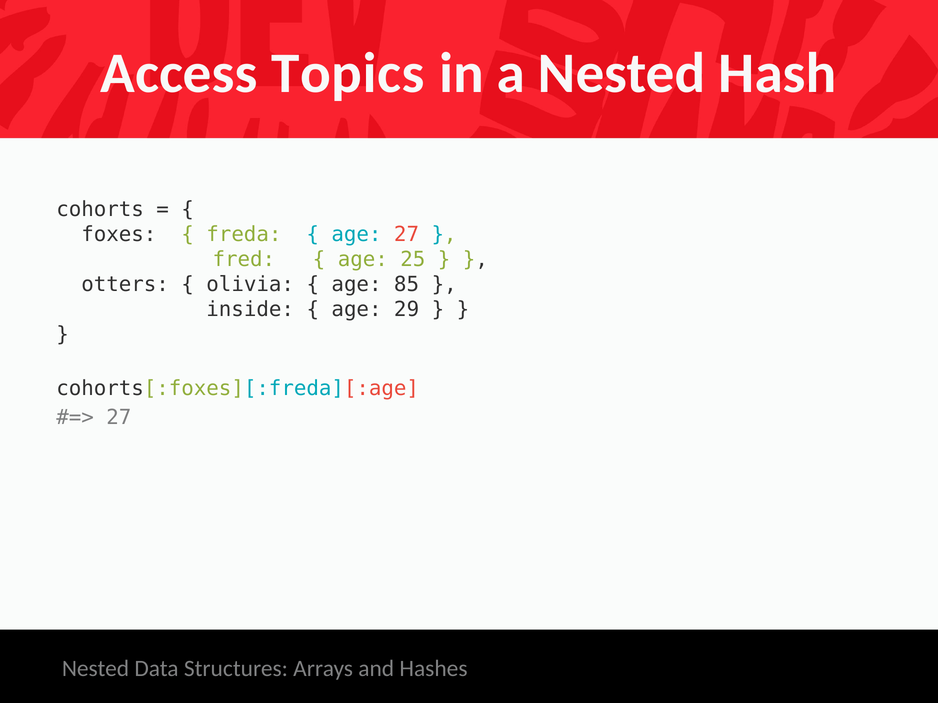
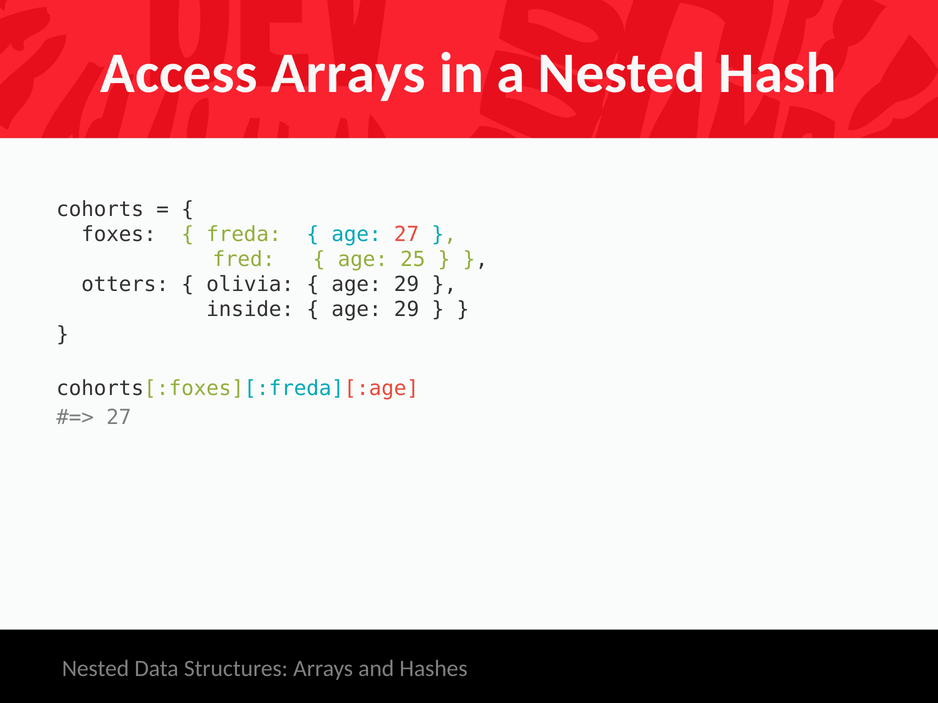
Access Topics: Topics -> Arrays
85 at (407, 285): 85 -> 29
